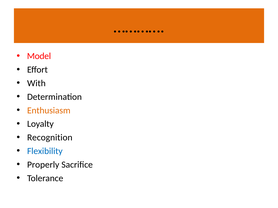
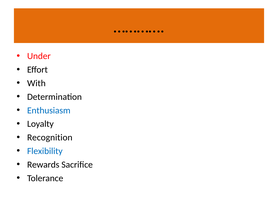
Model: Model -> Under
Enthusiasm colour: orange -> blue
Properly: Properly -> Rewards
